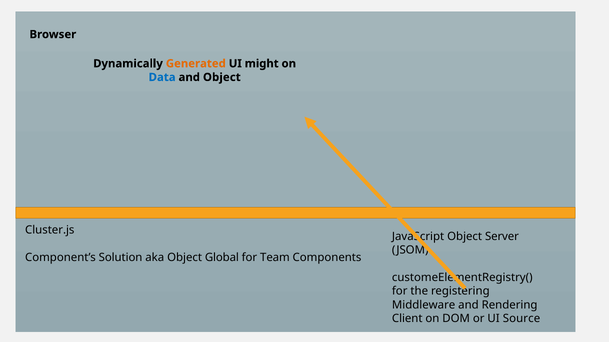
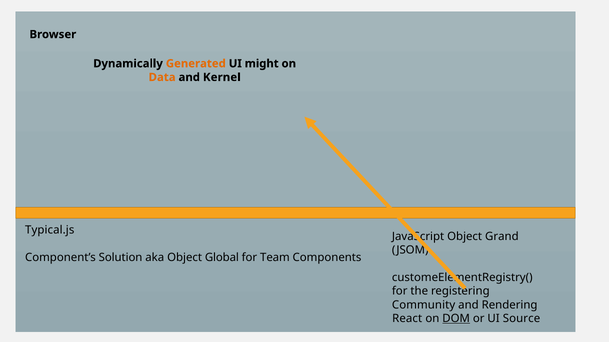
Data colour: blue -> orange
and Object: Object -> Kernel
Cluster.js: Cluster.js -> Typical.js
Server: Server -> Grand
Middleware: Middleware -> Community
Client: Client -> React
DOM underline: none -> present
